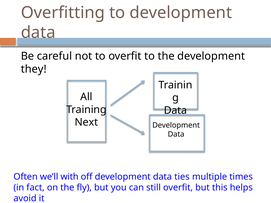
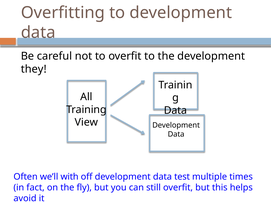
Next: Next -> View
ties: ties -> test
